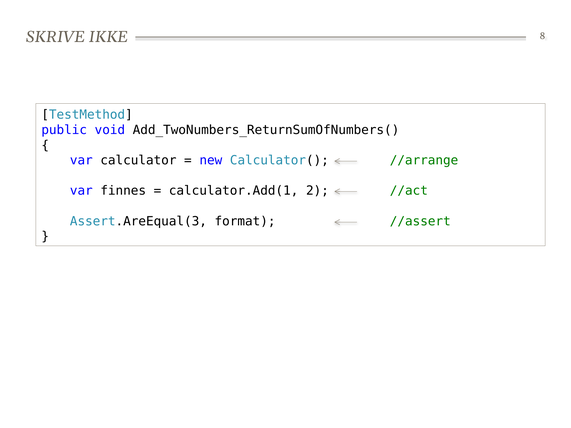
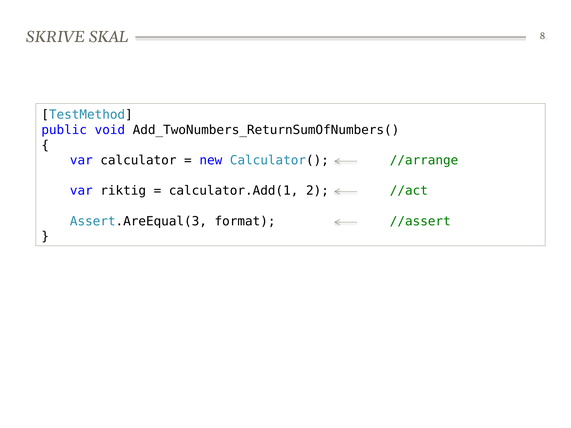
IKKE: IKKE -> SKAL
finnes: finnes -> riktig
